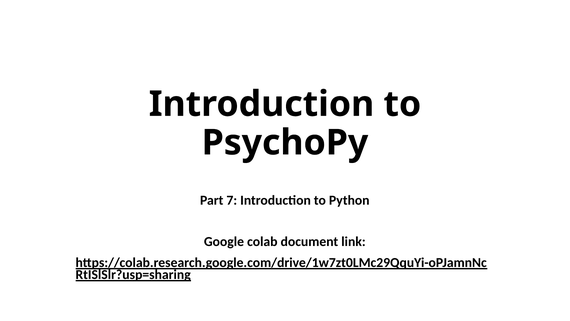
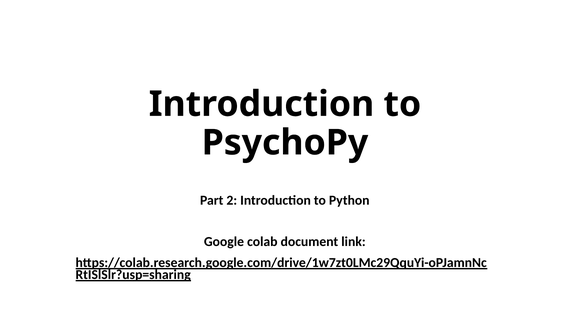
7: 7 -> 2
